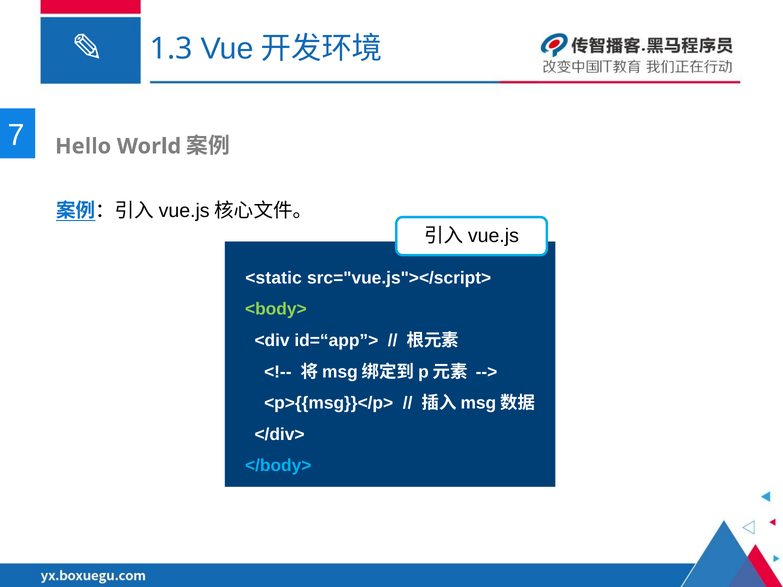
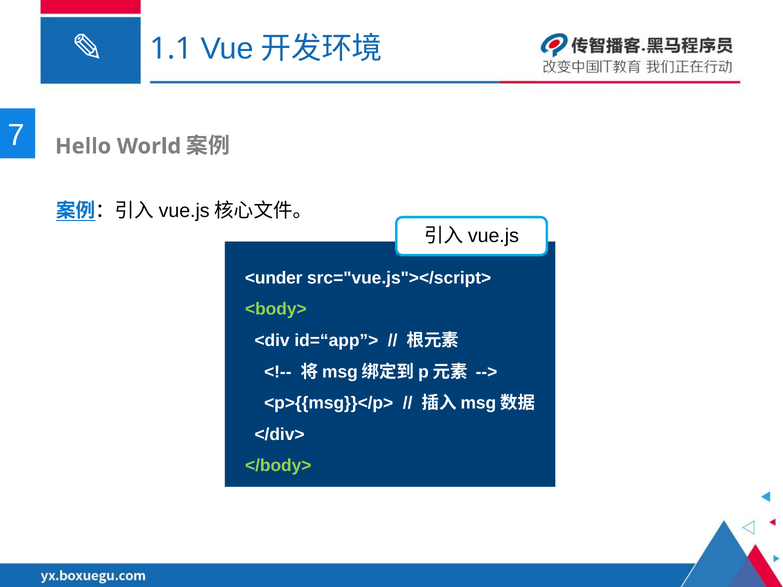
1.3: 1.3 -> 1.1
<static: <static -> <under
</body> colour: light blue -> light green
